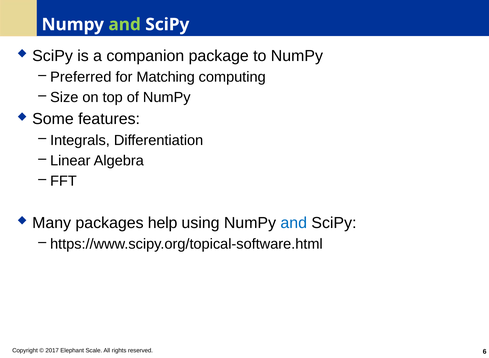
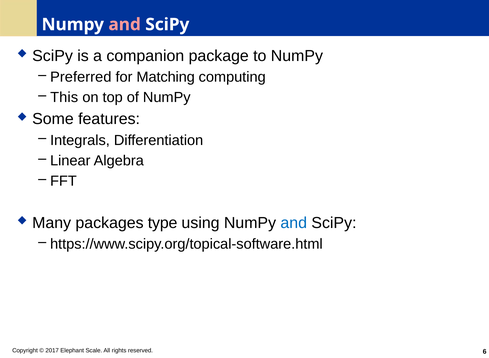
and at (125, 24) colour: light green -> pink
Size: Size -> This
help: help -> type
